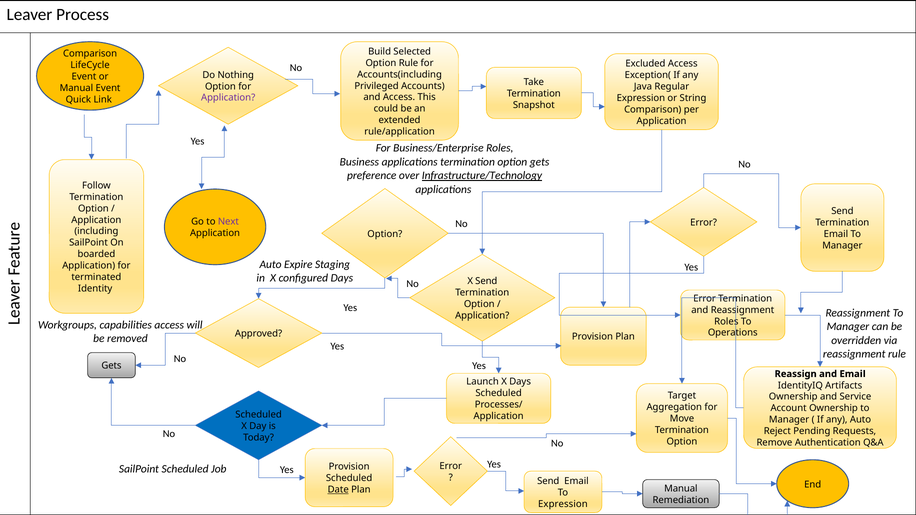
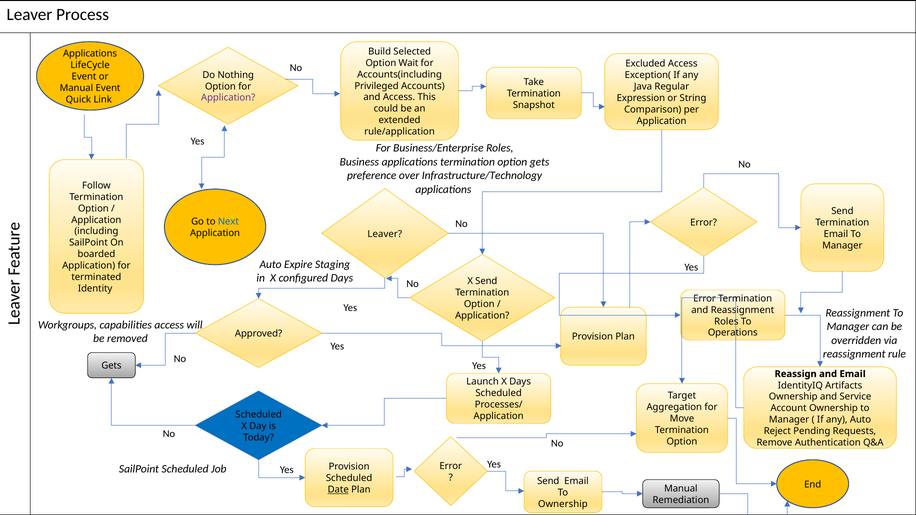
Comparison at (90, 54): Comparison -> Applications
Option Rule: Rule -> Wait
Infrastructure/Technology underline: present -> none
Next colour: purple -> blue
Option at (385, 234): Option -> Leaver
Expression at (563, 504): Expression -> Ownership
